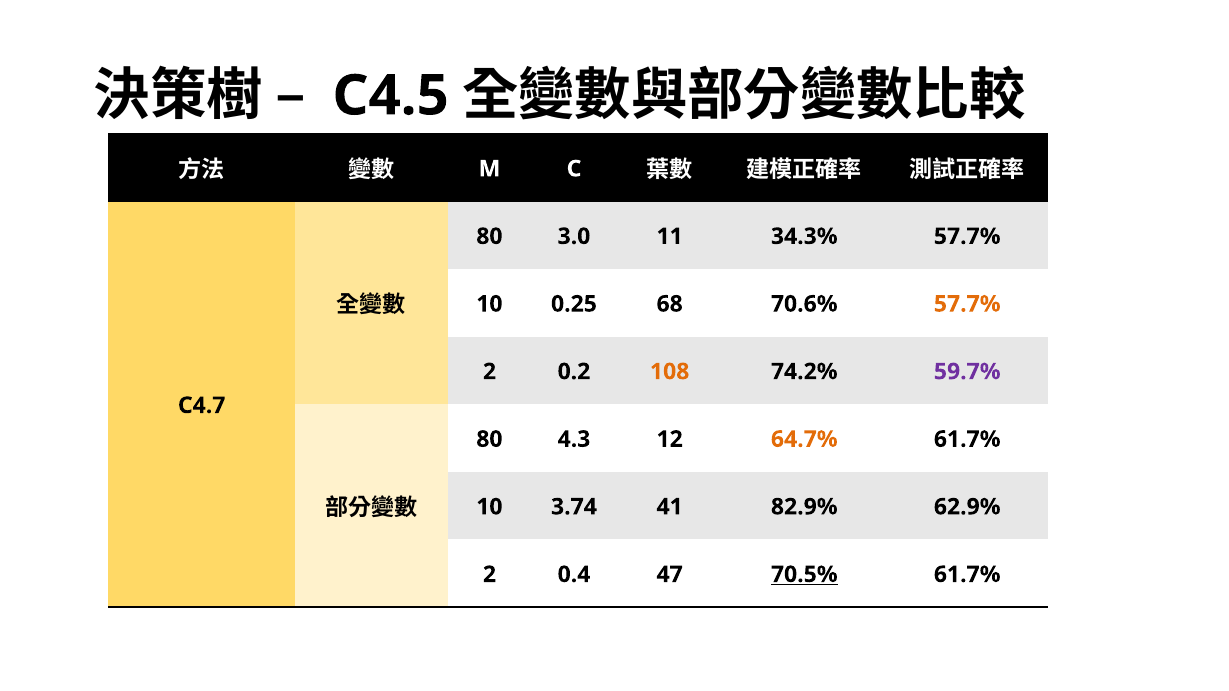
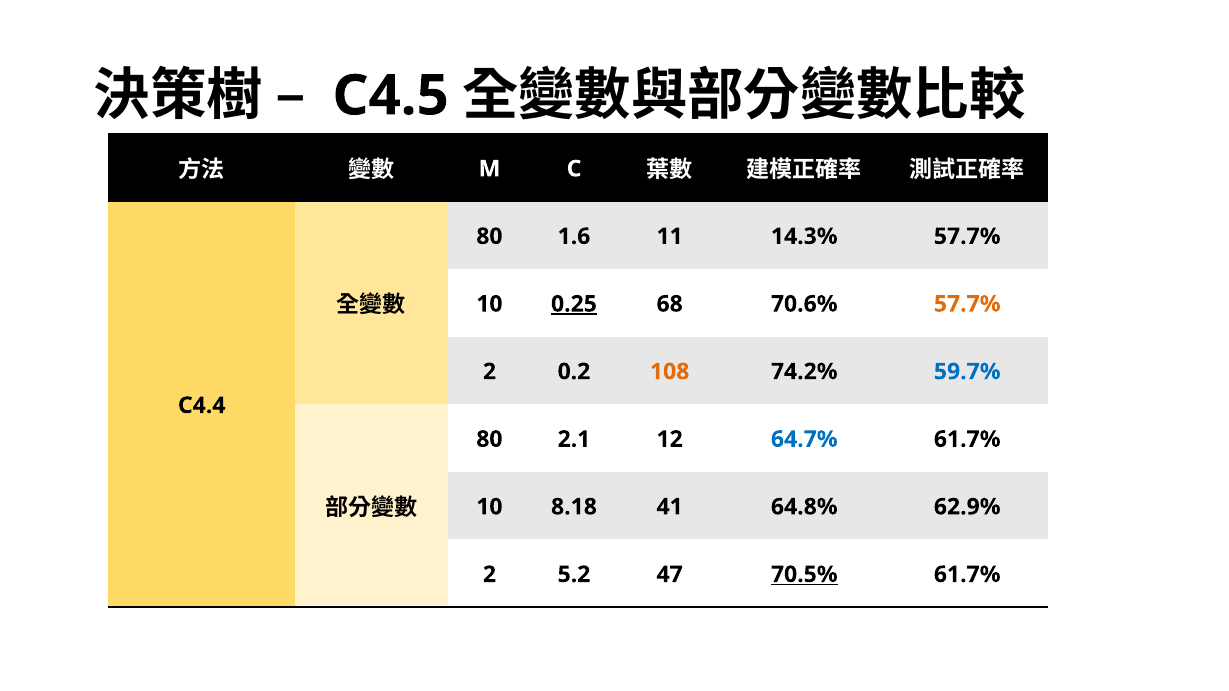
3.0: 3.0 -> 1.6
34.3%: 34.3% -> 14.3%
0.25 underline: none -> present
59.7% colour: purple -> blue
C4.7: C4.7 -> C4.4
4.3: 4.3 -> 2.1
64.7% colour: orange -> blue
3.74: 3.74 -> 8.18
82.9%: 82.9% -> 64.8%
0.4: 0.4 -> 5.2
